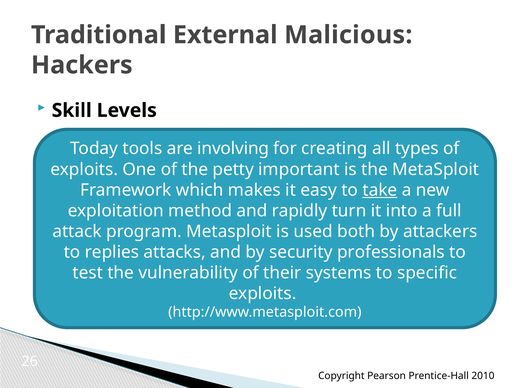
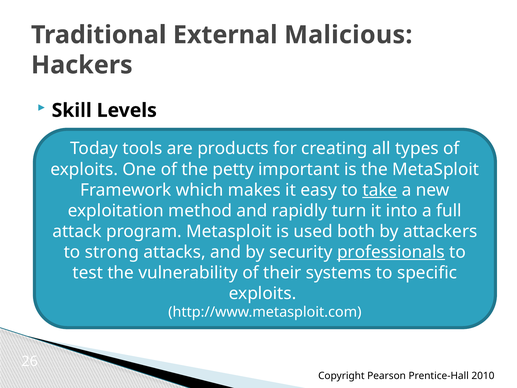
involving: involving -> products
replies: replies -> strong
professionals underline: none -> present
